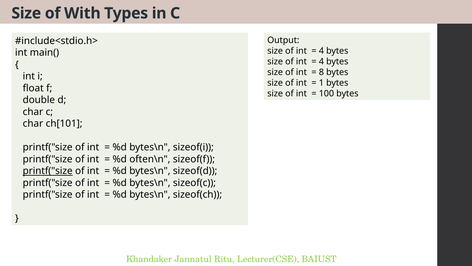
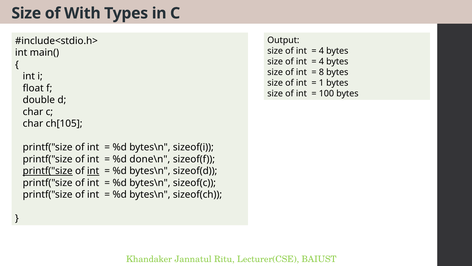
ch[101: ch[101 -> ch[105
often\n: often\n -> done\n
int at (93, 171) underline: none -> present
